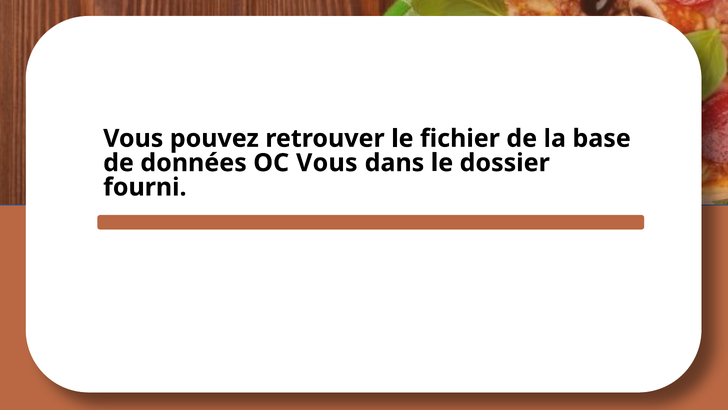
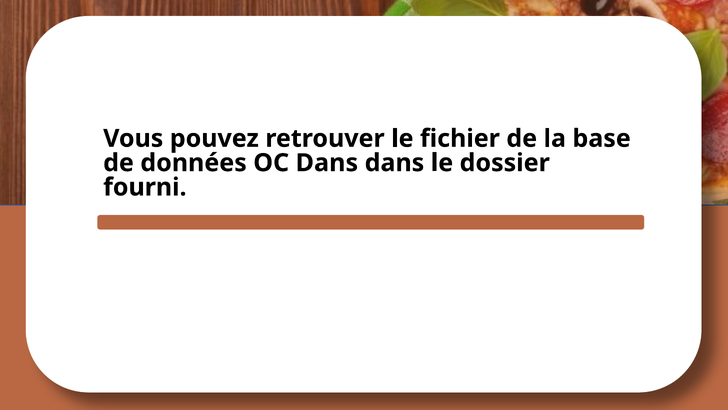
OC Vous: Vous -> Dans
